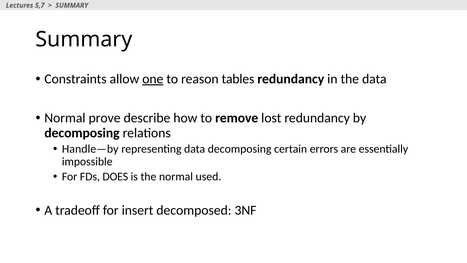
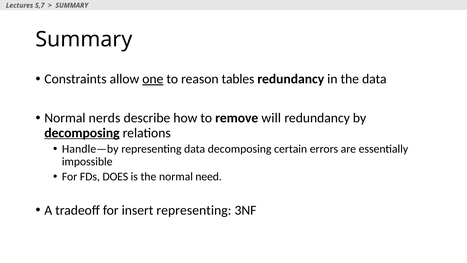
prove: prove -> nerds
lost: lost -> will
decomposing at (82, 133) underline: none -> present
used: used -> need
insert decomposed: decomposed -> representing
